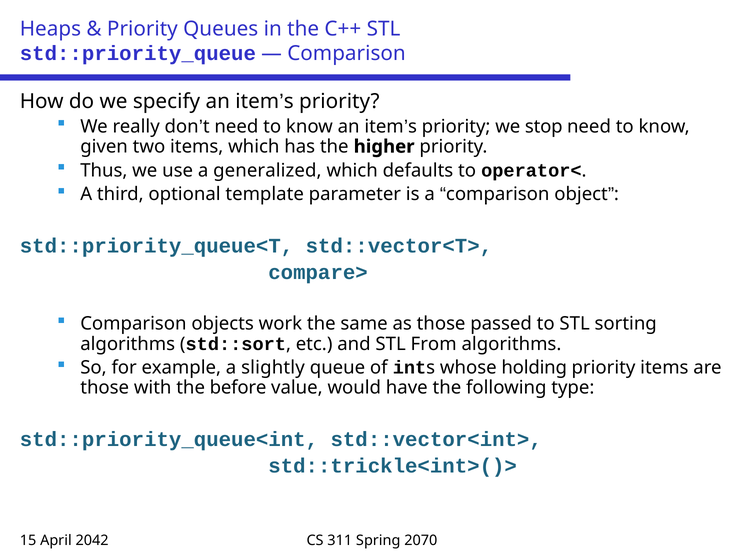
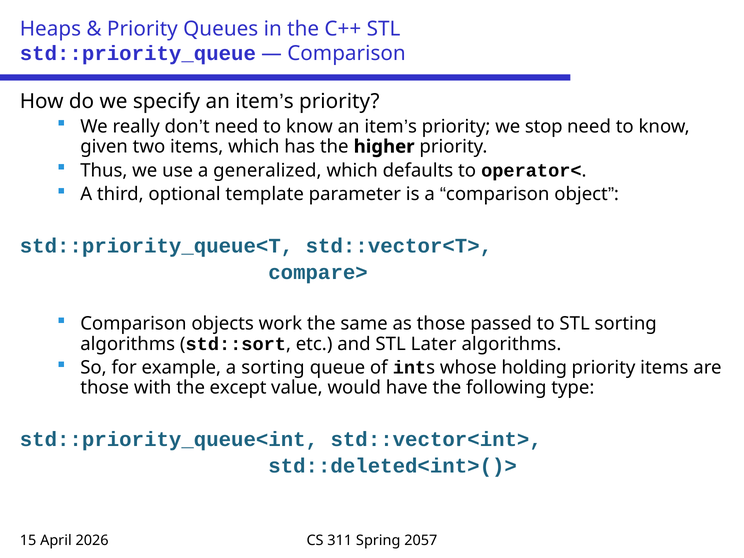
From: From -> Later
a slightly: slightly -> sorting
before: before -> except
std::trickle<int>()>: std::trickle<int>()> -> std::deleted<int>()>
2042: 2042 -> 2026
2070: 2070 -> 2057
